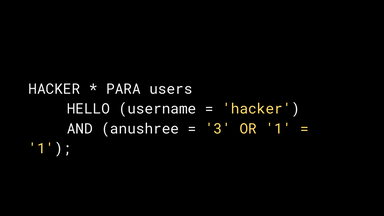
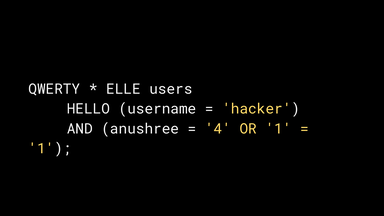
HACKER at (54, 89): HACKER -> QWERTY
PARA: PARA -> ELLE
3: 3 -> 4
